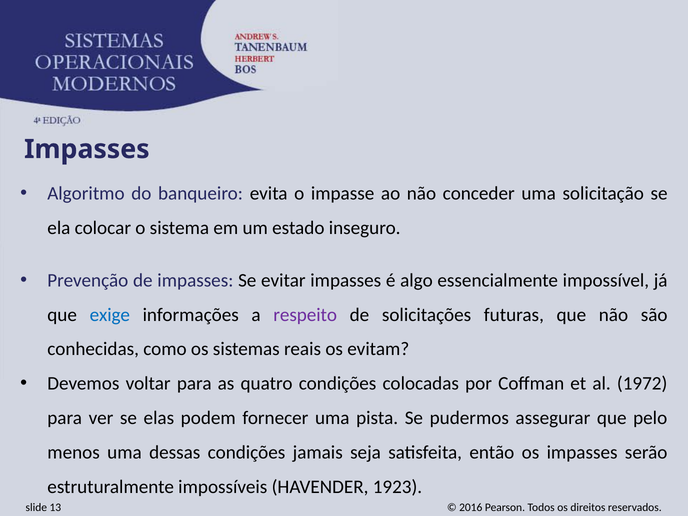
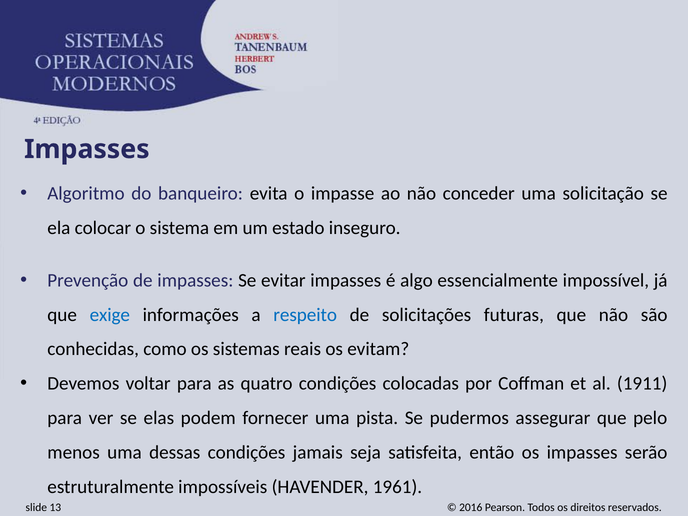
respeito colour: purple -> blue
1972: 1972 -> 1911
1923: 1923 -> 1961
